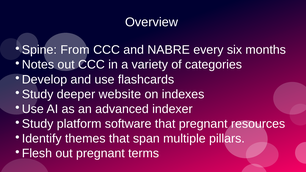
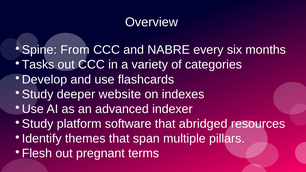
Notes: Notes -> Tasks
that pregnant: pregnant -> abridged
